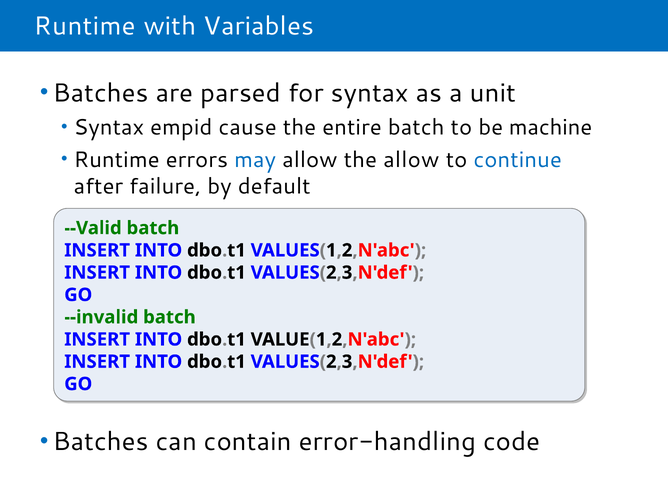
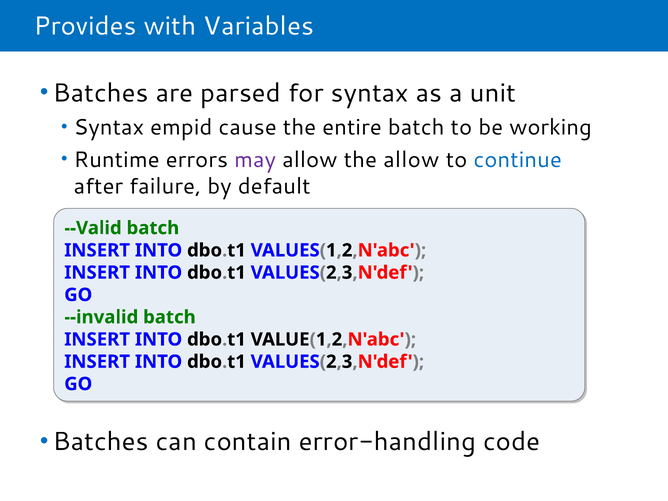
Runtime at (85, 26): Runtime -> Provides
machine: machine -> working
may colour: blue -> purple
